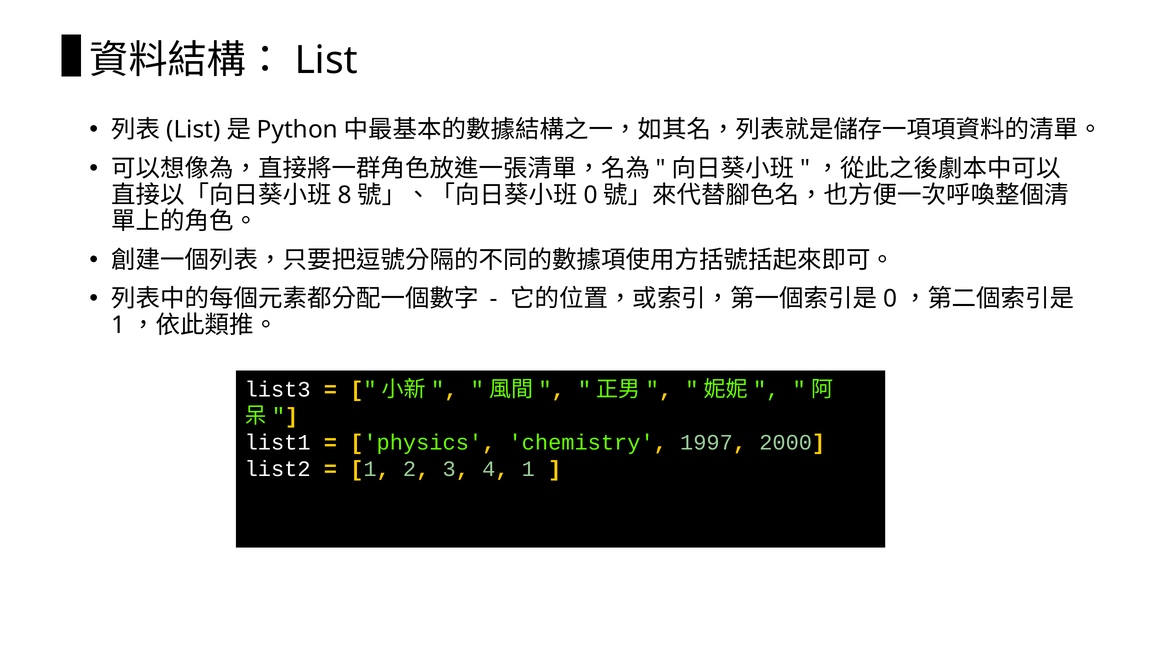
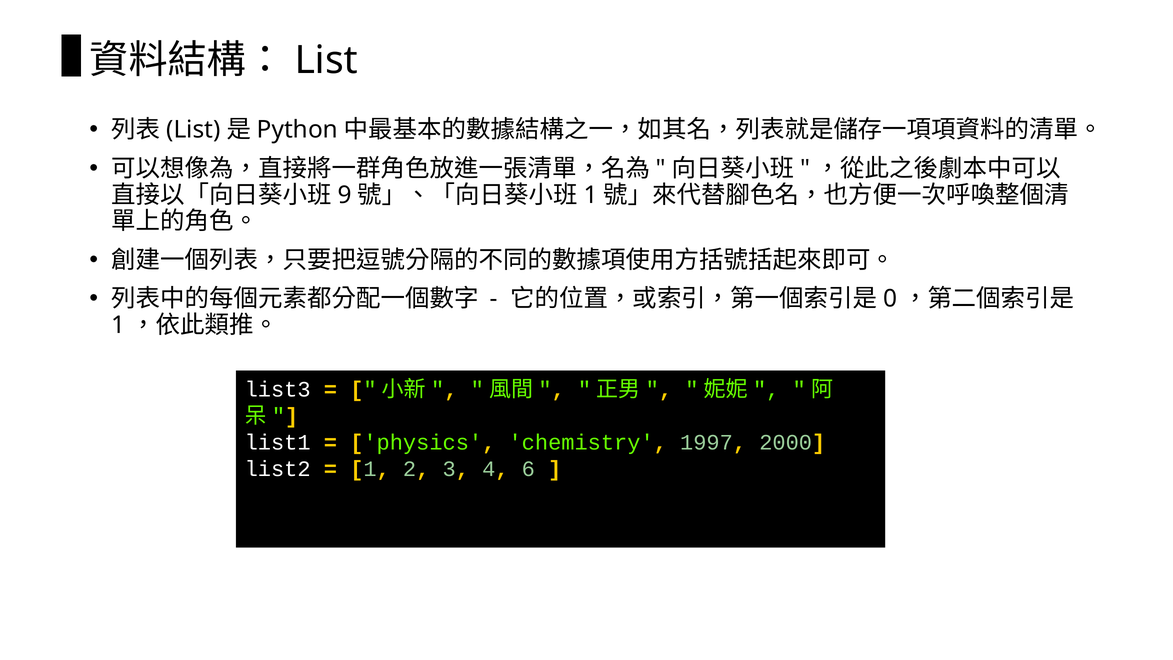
8: 8 -> 9
0 at (591, 195): 0 -> 1
4 1: 1 -> 6
